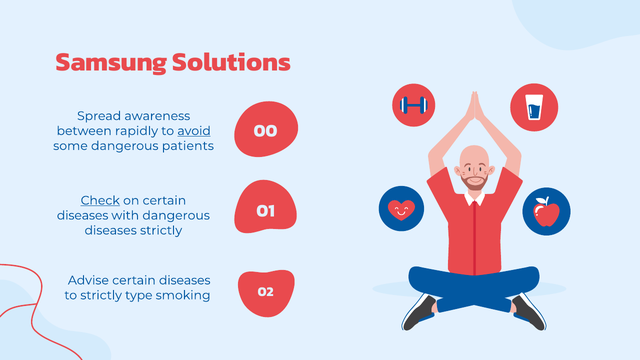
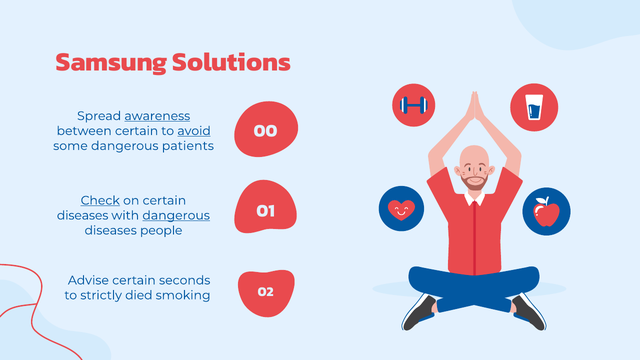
awareness underline: none -> present
between rapidly: rapidly -> certain
dangerous at (176, 215) underline: none -> present
diseases strictly: strictly -> people
Advise certain diseases: diseases -> seconds
type: type -> died
